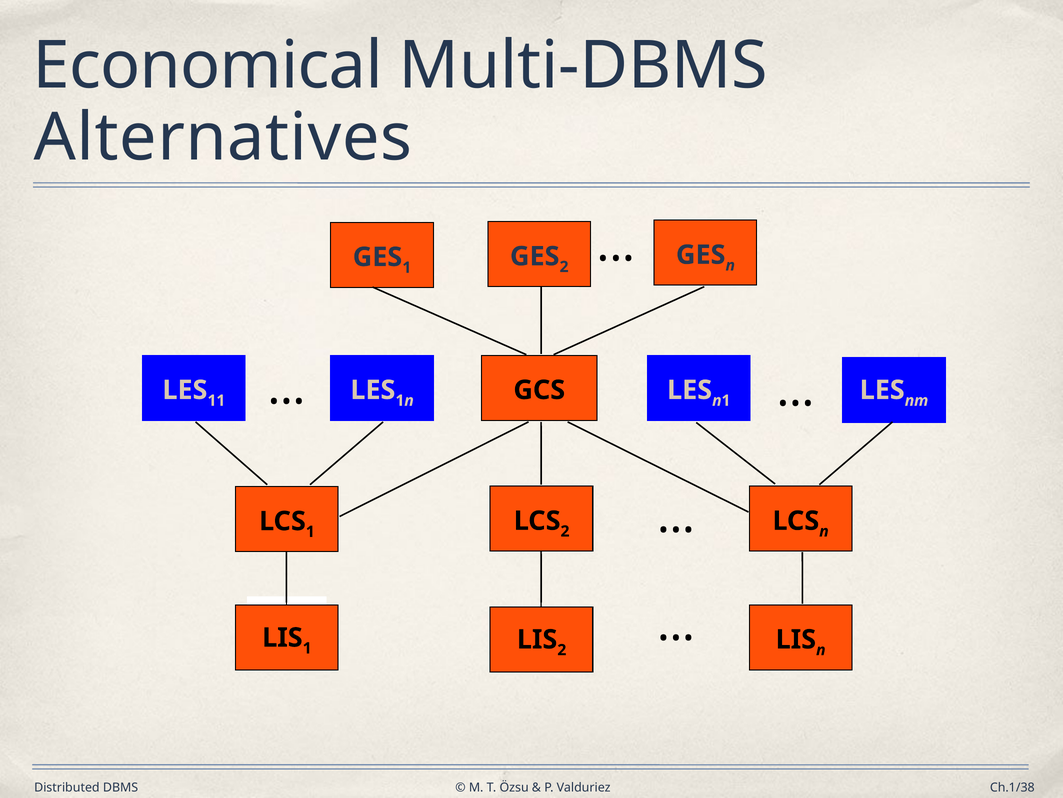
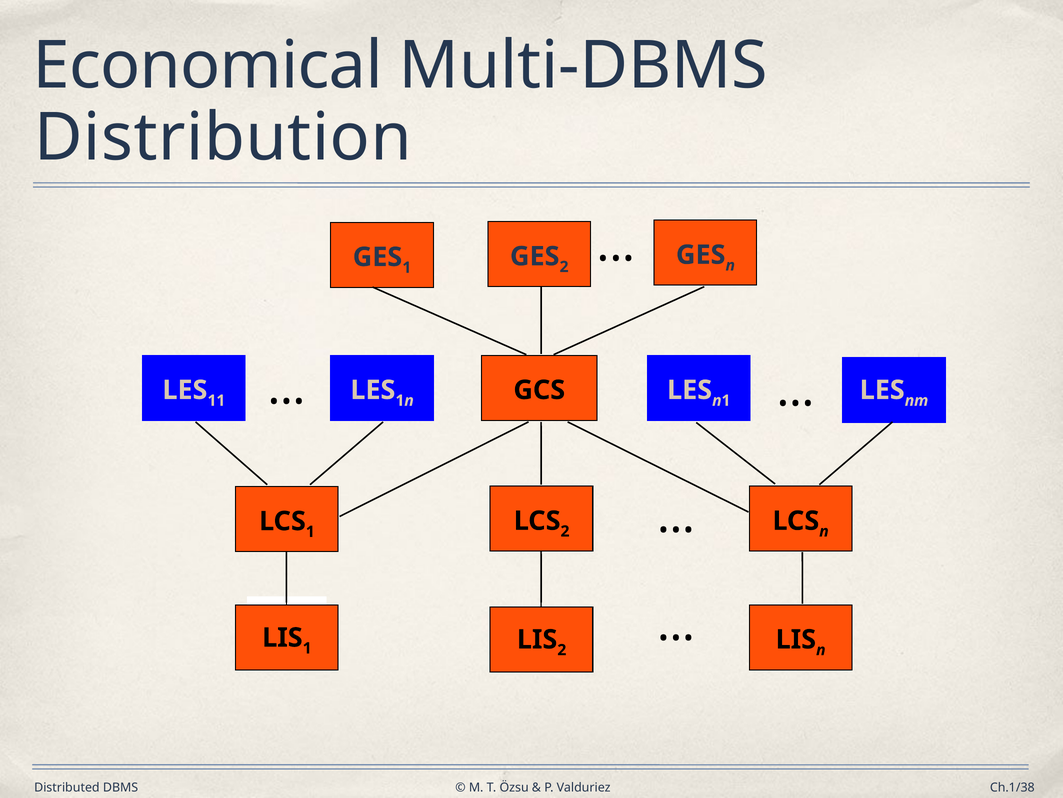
Alternatives: Alternatives -> Distribution
